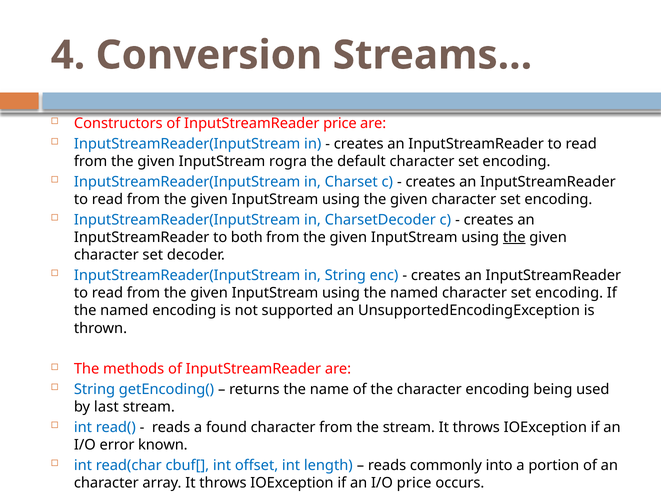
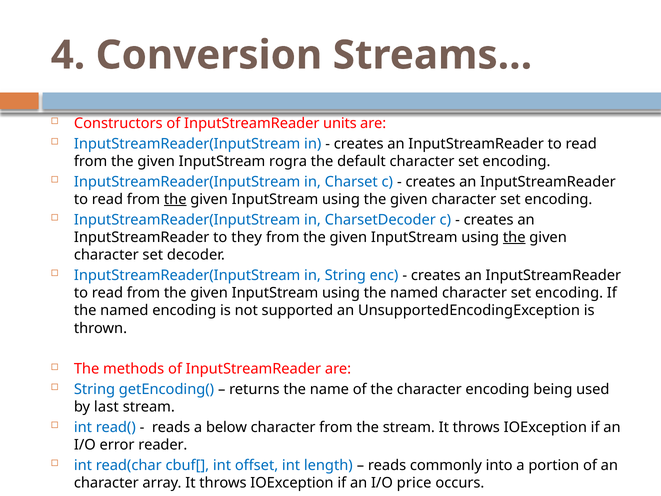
InputStreamReader price: price -> units
the at (175, 199) underline: none -> present
both: both -> they
found: found -> below
known: known -> reader
